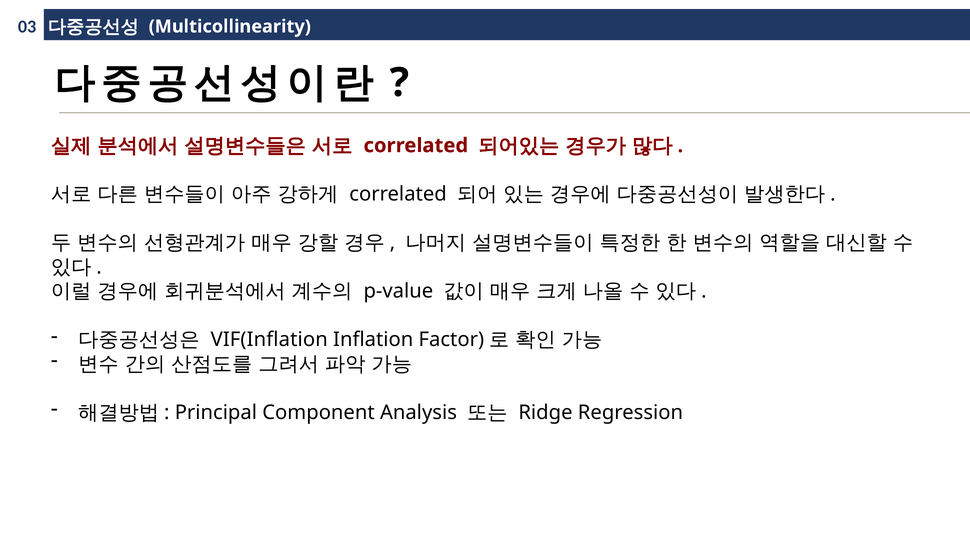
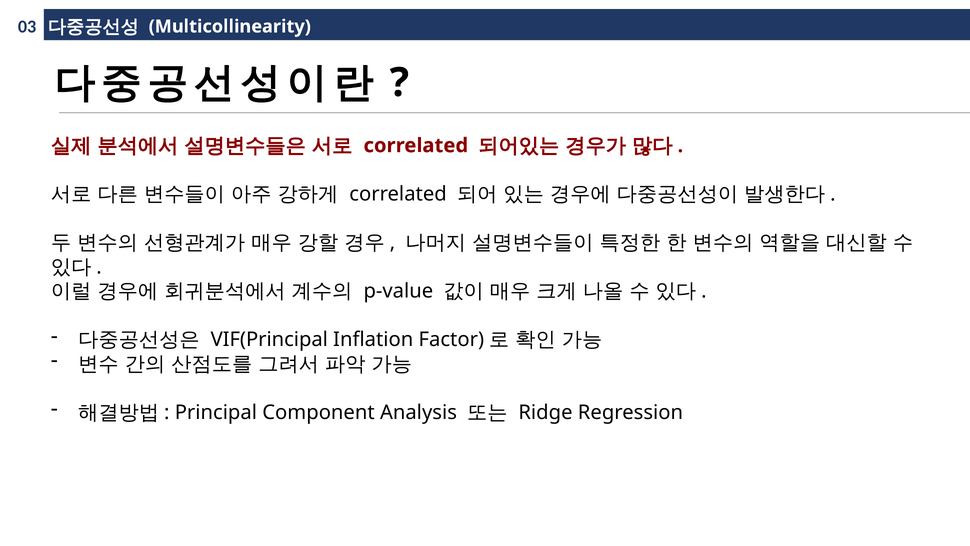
VIF(Inflation: VIF(Inflation -> VIF(Principal
